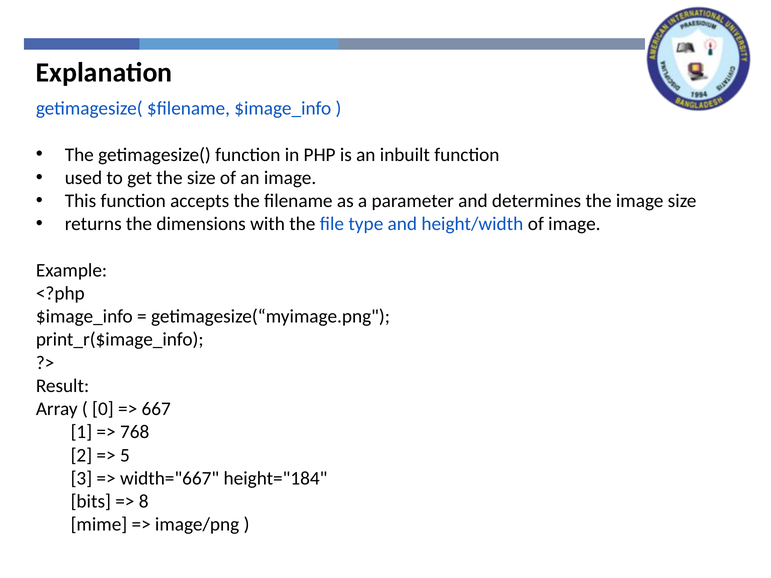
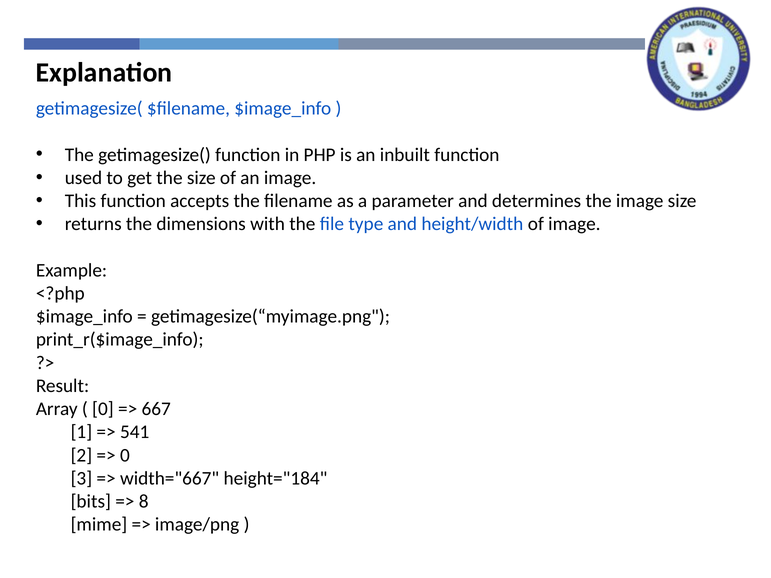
768: 768 -> 541
5 at (125, 455): 5 -> 0
